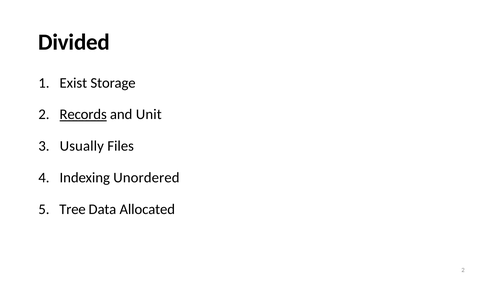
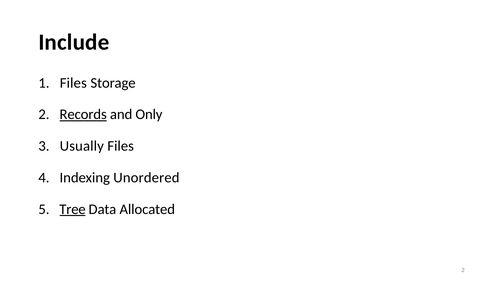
Divided: Divided -> Include
Exist at (73, 83): Exist -> Files
Unit: Unit -> Only
Tree underline: none -> present
